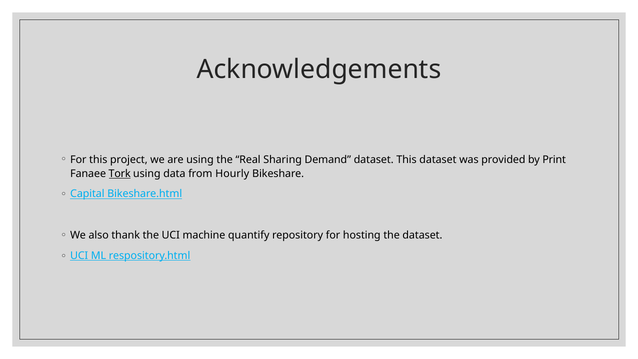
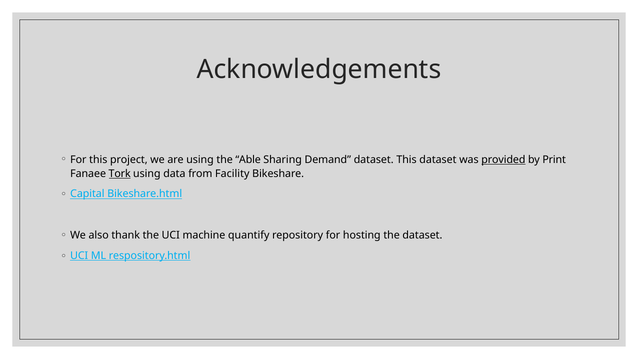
Real: Real -> Able
provided underline: none -> present
Hourly: Hourly -> Facility
